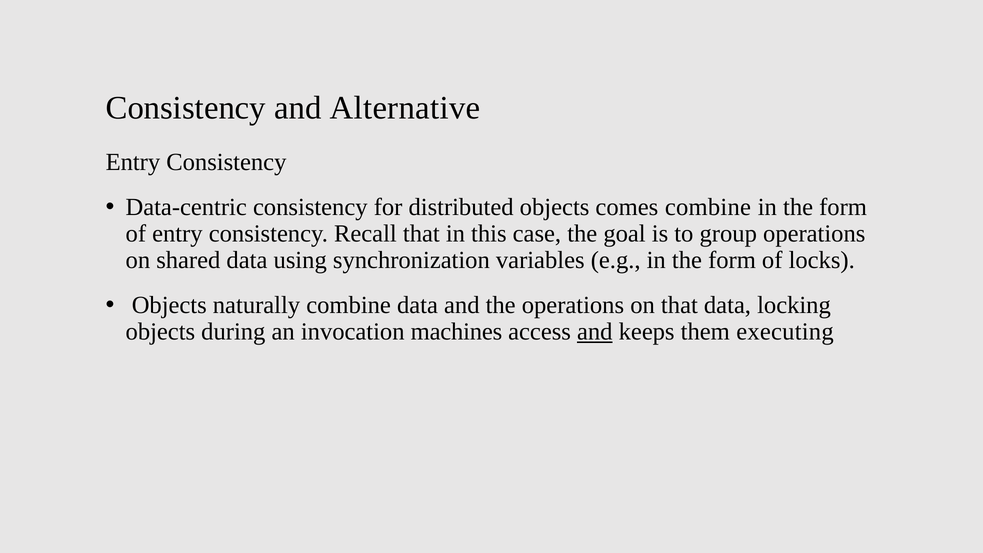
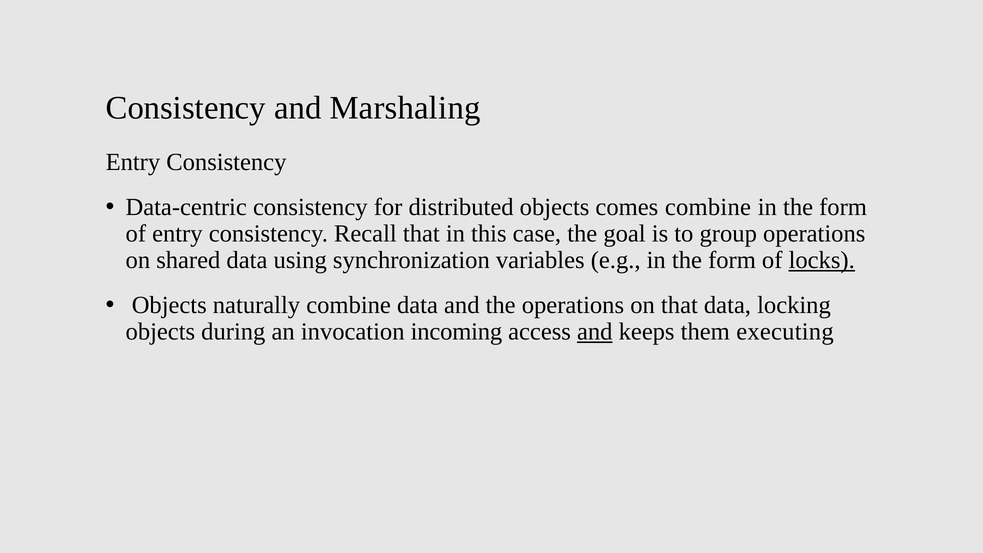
Alternative: Alternative -> Marshaling
locks underline: none -> present
machines: machines -> incoming
